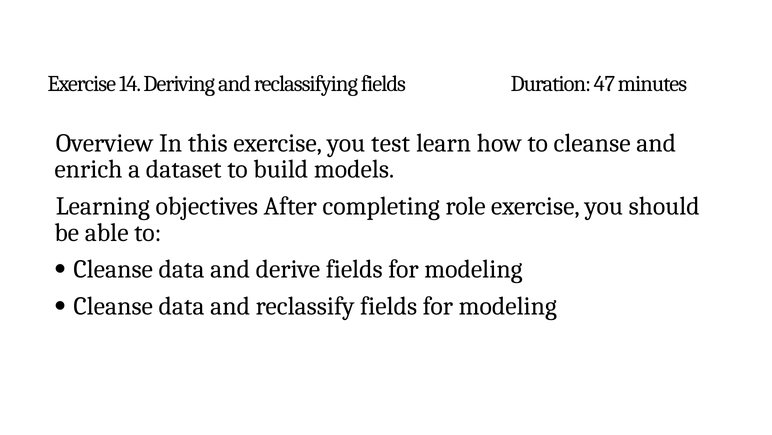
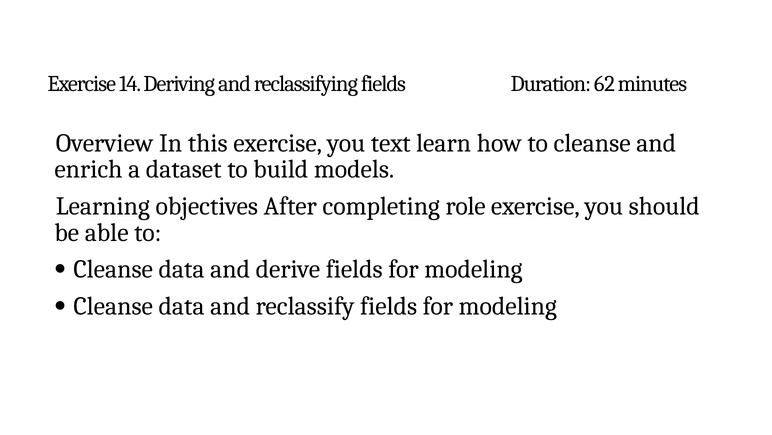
47: 47 -> 62
test: test -> text
